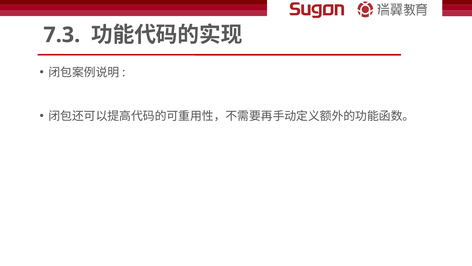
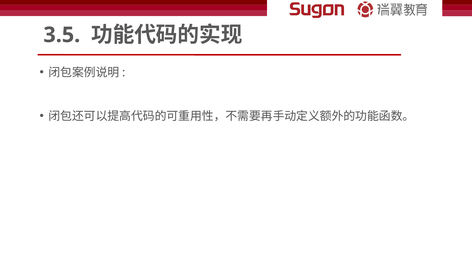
7.3: 7.3 -> 3.5
